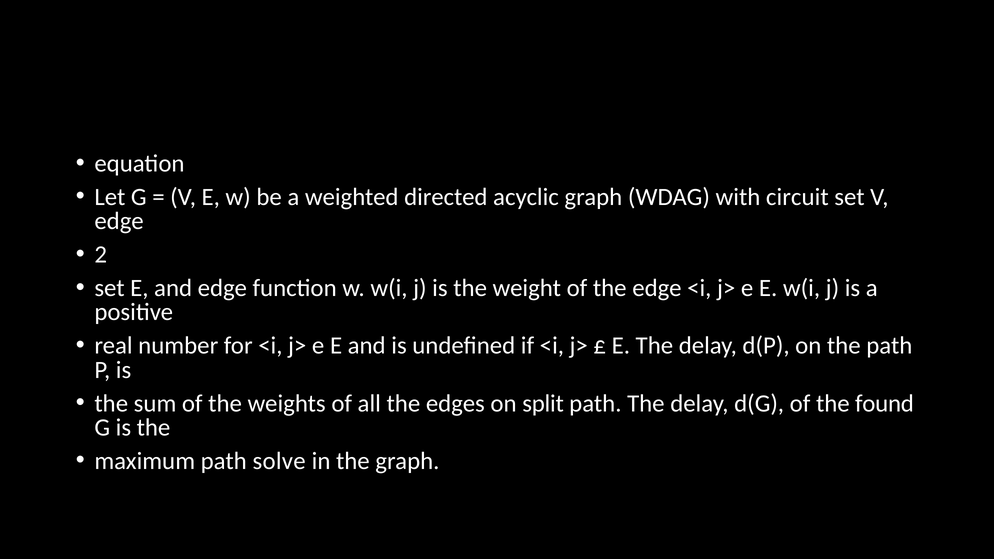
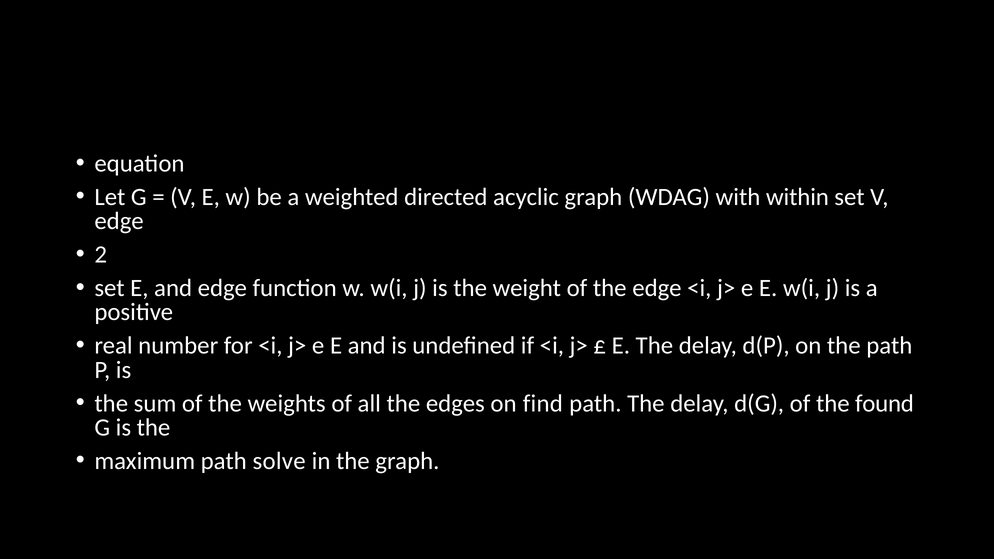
circuit: circuit -> within
split: split -> find
